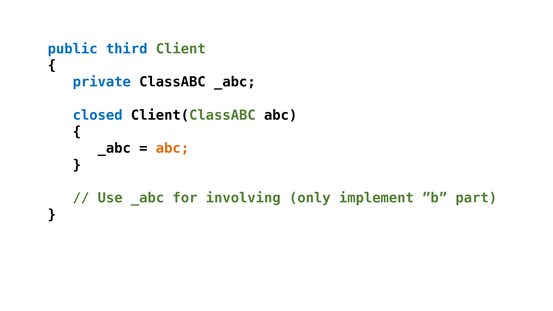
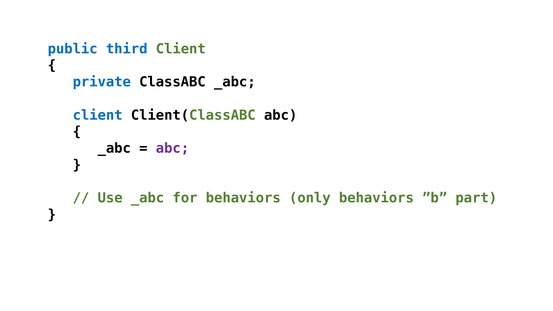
closed at (98, 115): closed -> client
abc at (172, 148) colour: orange -> purple
for involving: involving -> behaviors
only implement: implement -> behaviors
